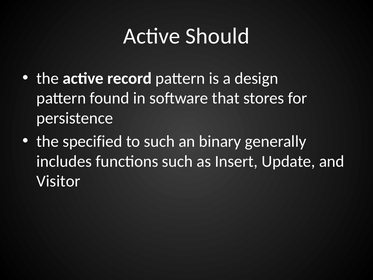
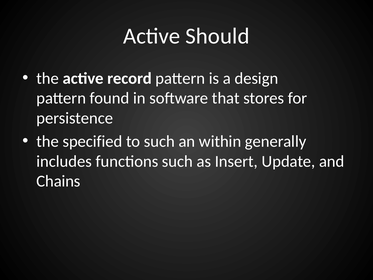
binary: binary -> within
Visitor: Visitor -> Chains
